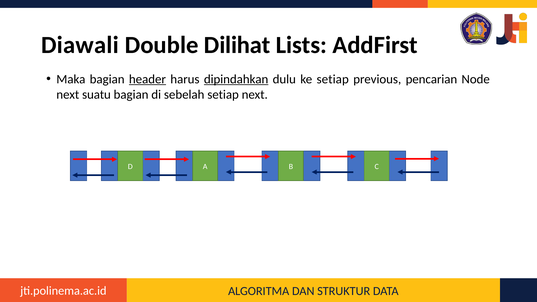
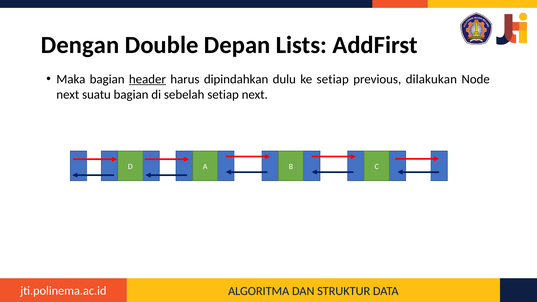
Diawali: Diawali -> Dengan
Dilihat: Dilihat -> Depan
dipindahkan underline: present -> none
pencarian: pencarian -> dilakukan
